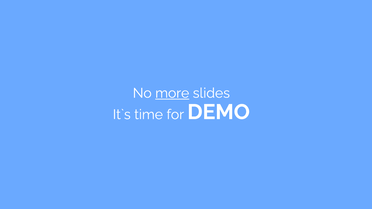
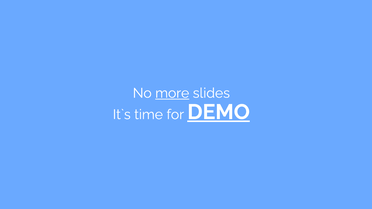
DEMO underline: none -> present
